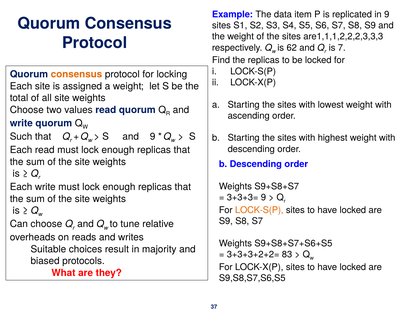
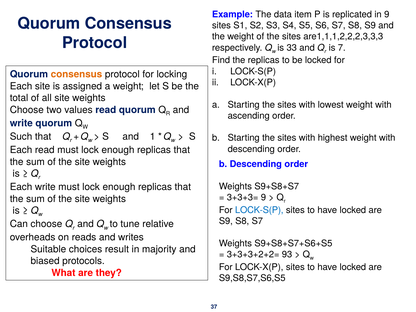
62: 62 -> 33
and 9: 9 -> 1
LOCK-S(P at (259, 210) colour: orange -> blue
83: 83 -> 93
